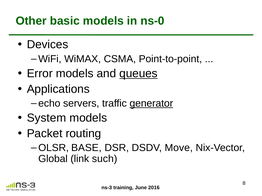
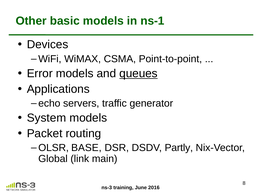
ns-0: ns-0 -> ns-1
generator underline: present -> none
Move: Move -> Partly
such: such -> main
